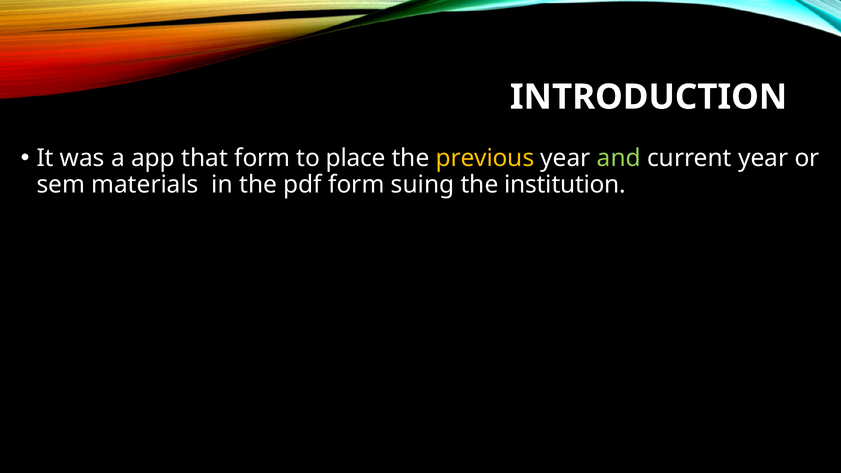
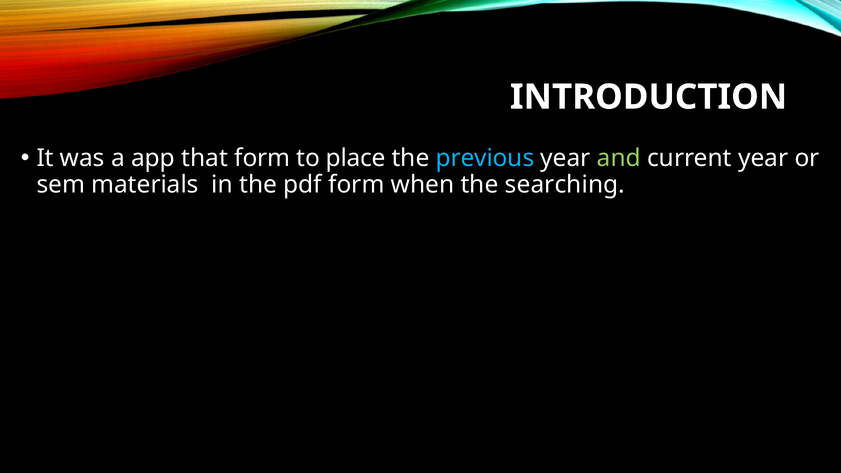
previous colour: yellow -> light blue
suing: suing -> when
institution: institution -> searching
